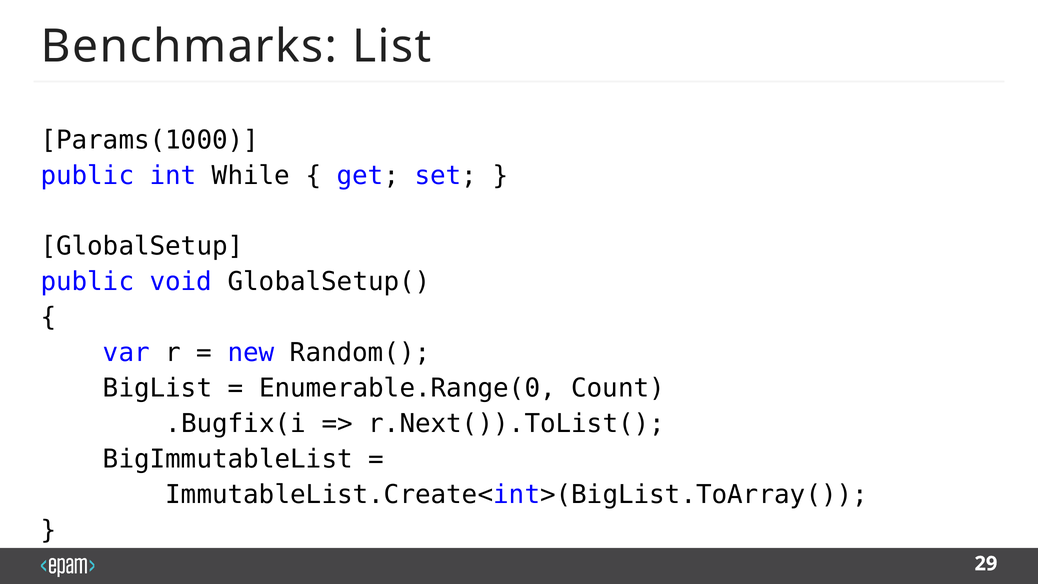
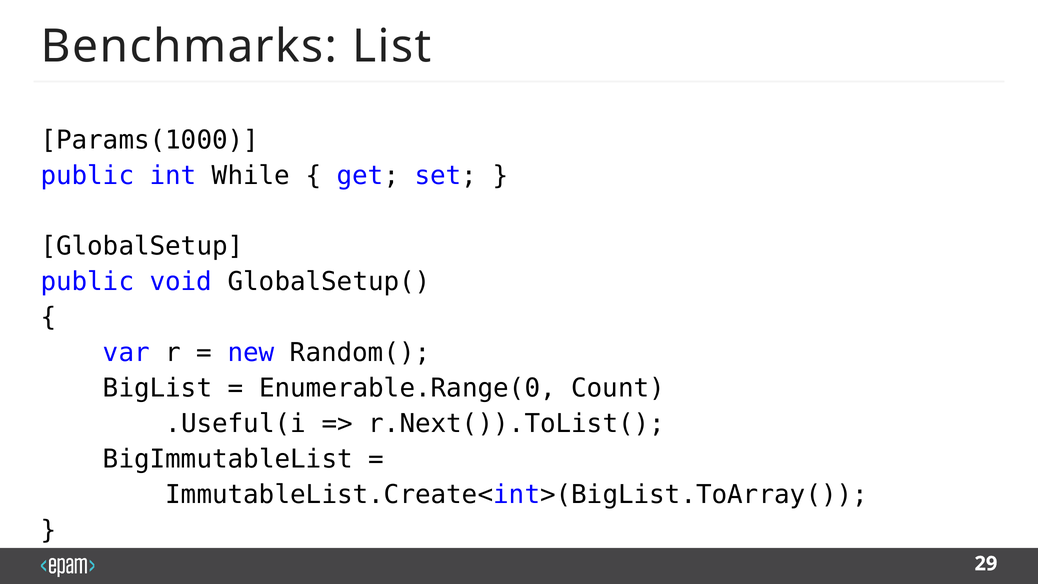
.Bugfix(i: .Bugfix(i -> .Useful(i
